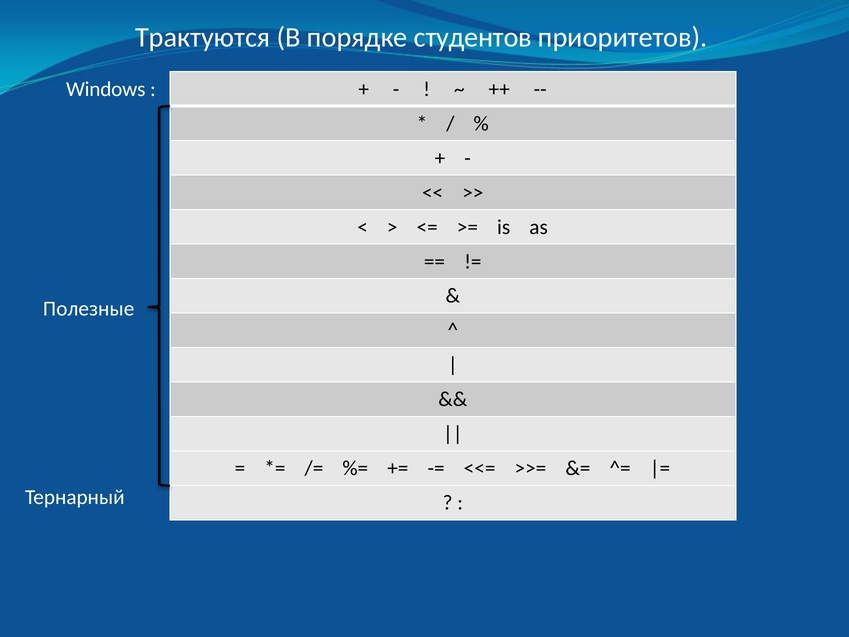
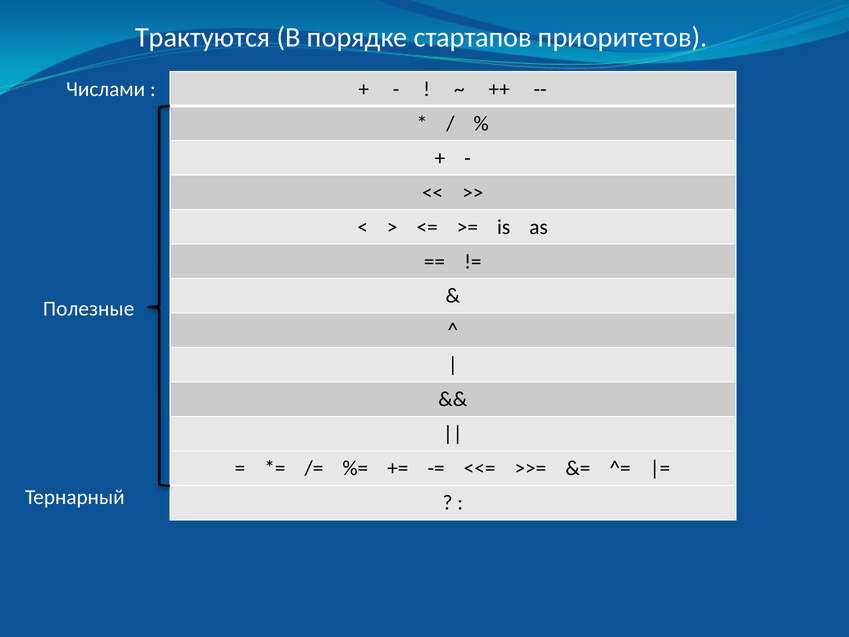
студентов: студентов -> стартапов
Windows: Windows -> Числами
